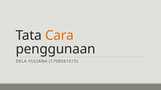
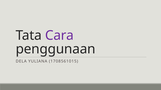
Cara colour: orange -> purple
